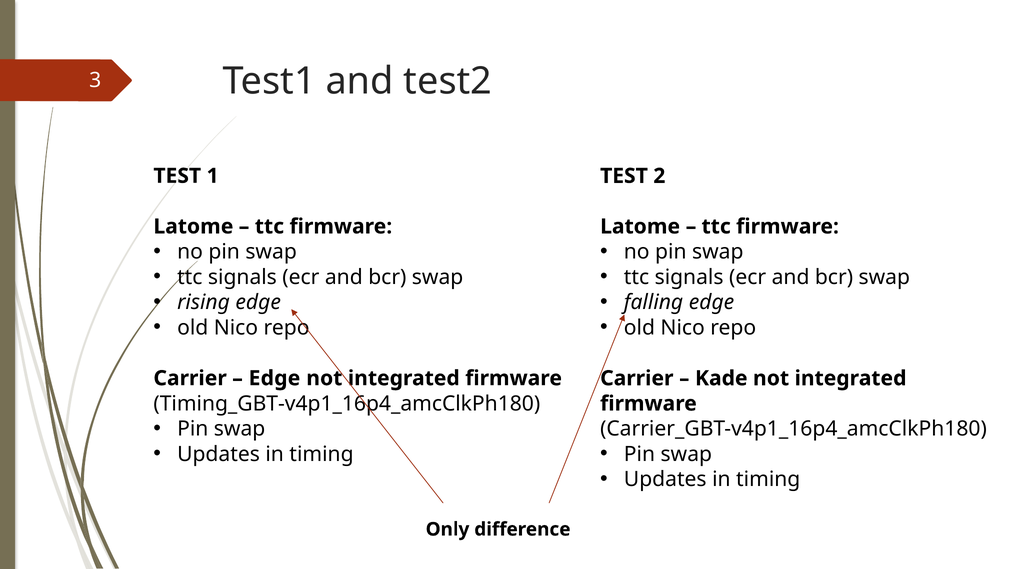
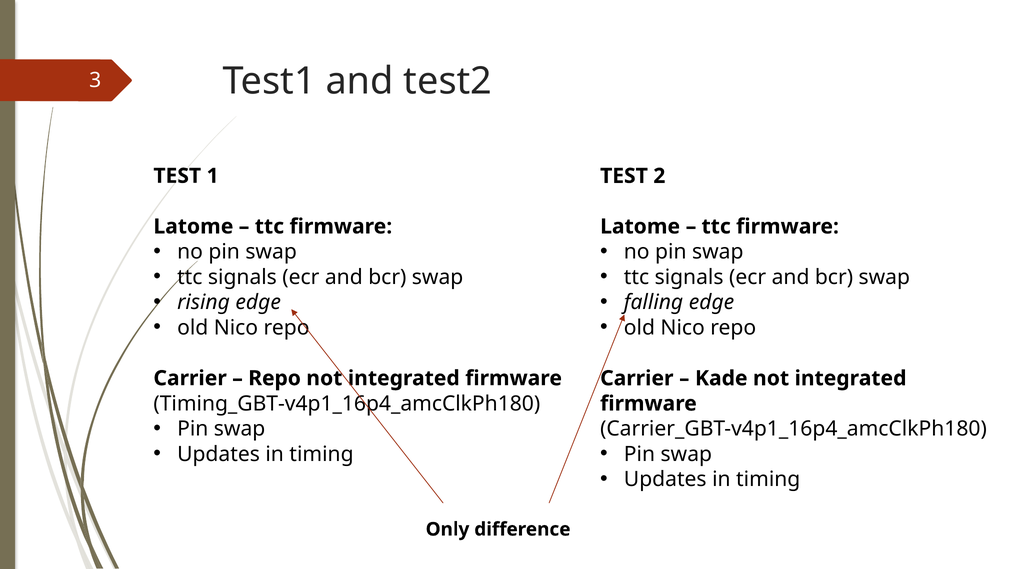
Edge at (274, 378): Edge -> Repo
